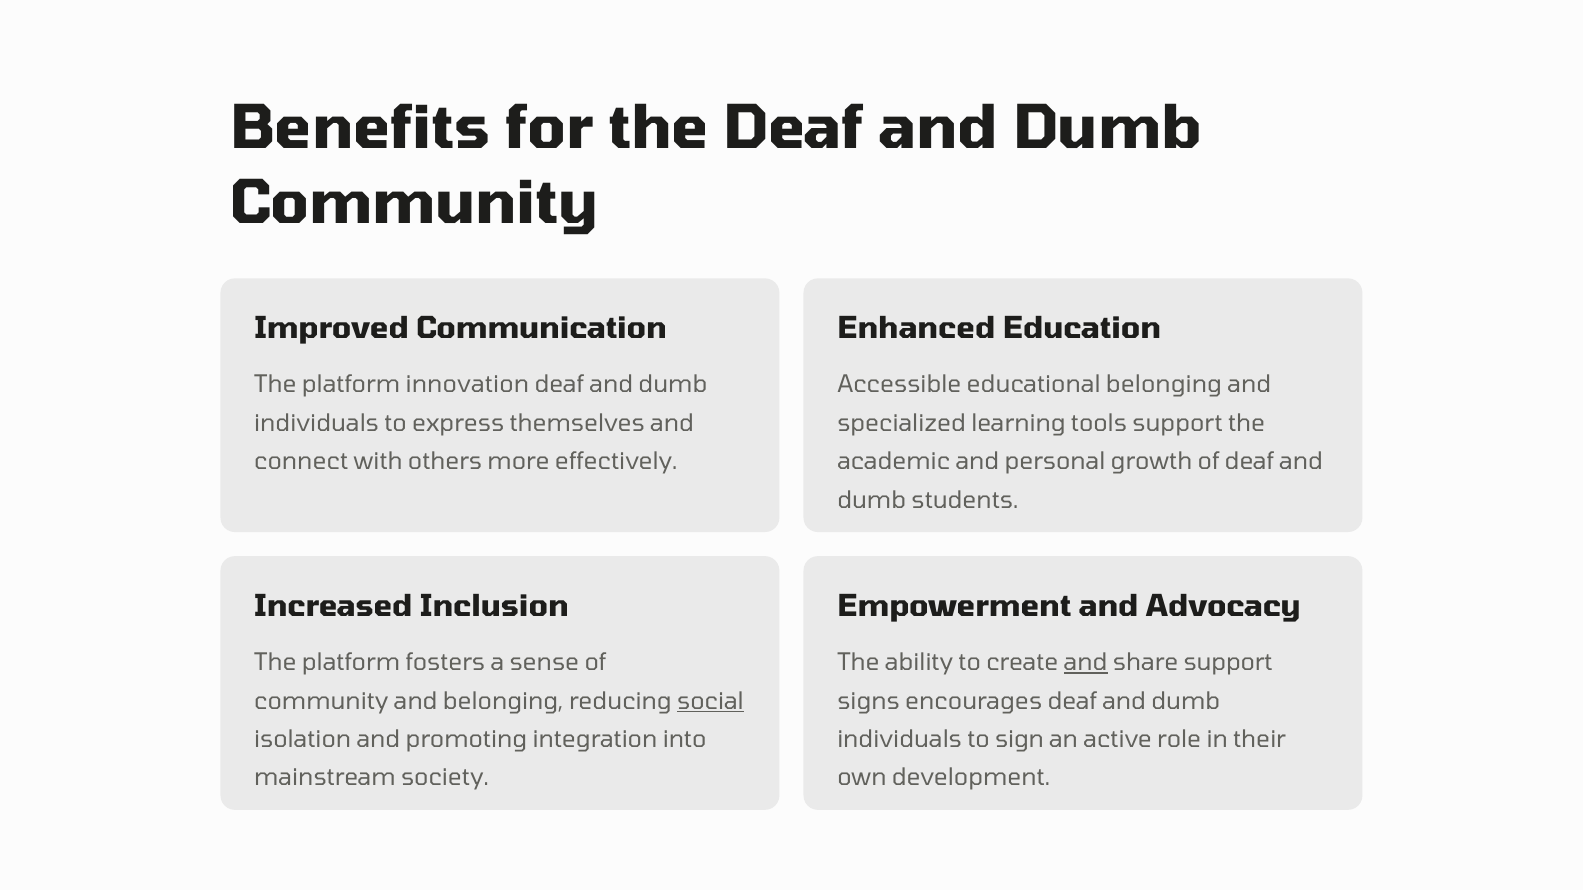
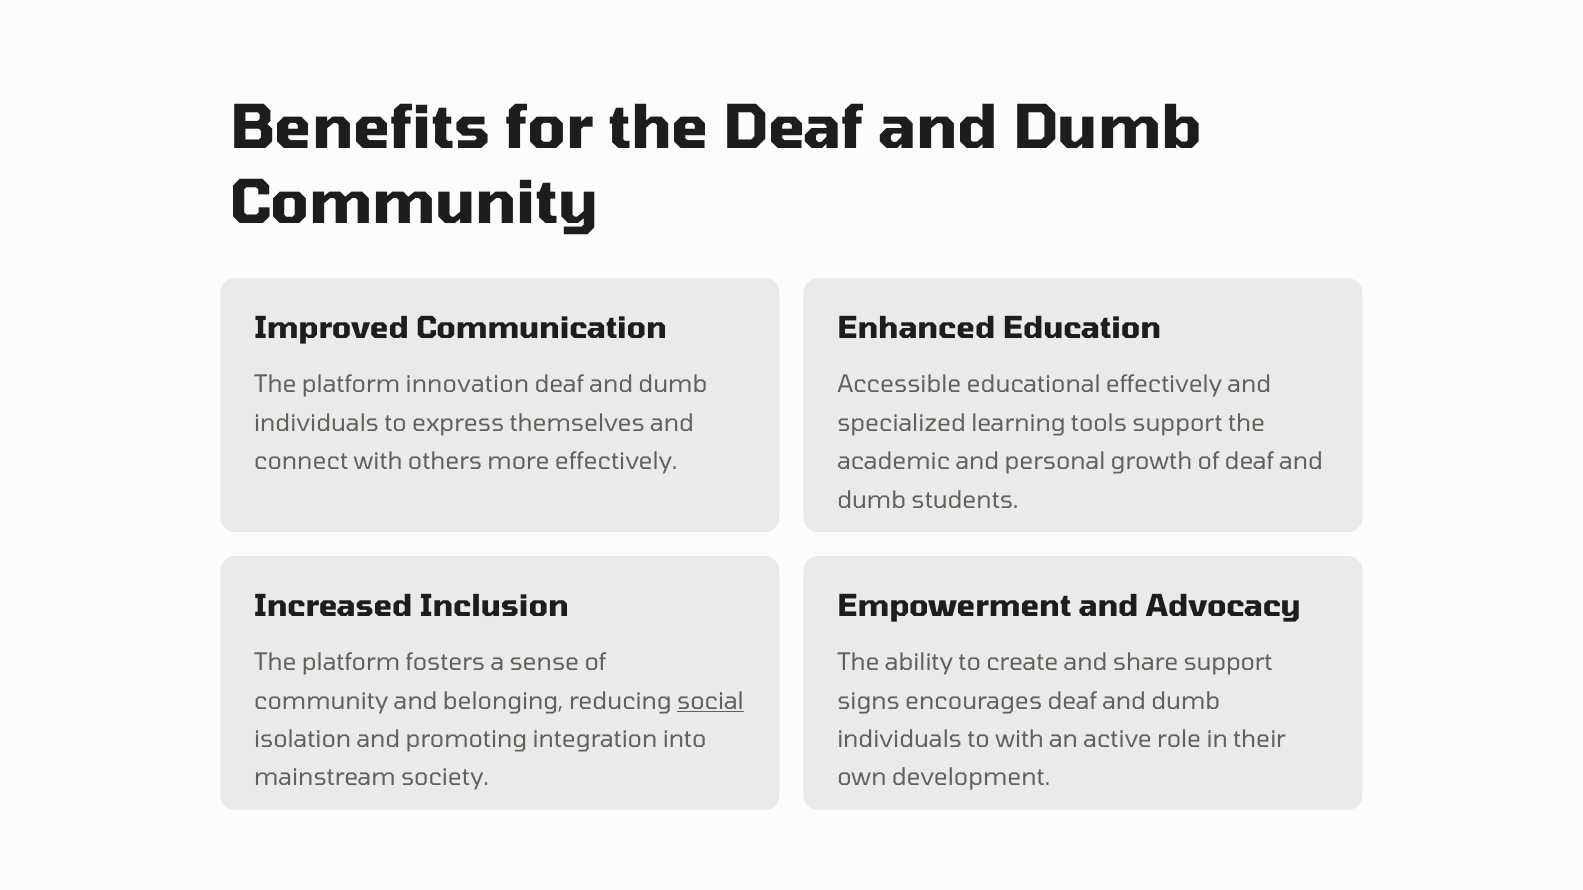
educational belonging: belonging -> effectively
and at (1086, 663) underline: present -> none
to sign: sign -> with
